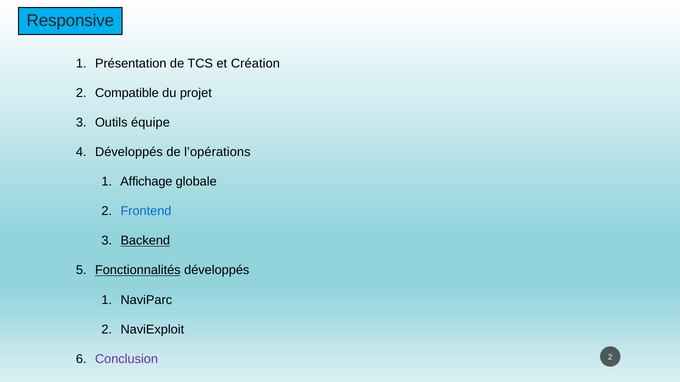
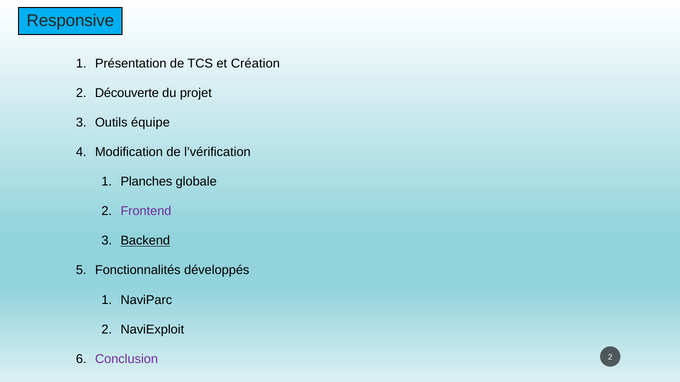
Compatible: Compatible -> Découverte
Développés at (129, 152): Développés -> Modification
l’opérations: l’opérations -> l’vérification
Affichage: Affichage -> Planches
Frontend colour: blue -> purple
Fonctionnalités underline: present -> none
